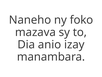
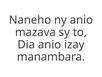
ny foko: foko -> anio
